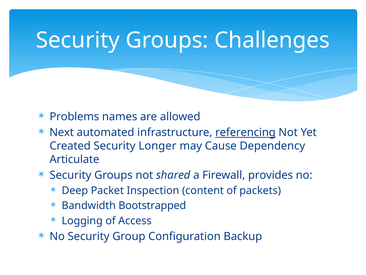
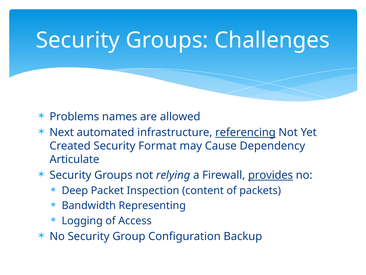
Longer: Longer -> Format
shared: shared -> relying
provides underline: none -> present
Bootstrapped: Bootstrapped -> Representing
